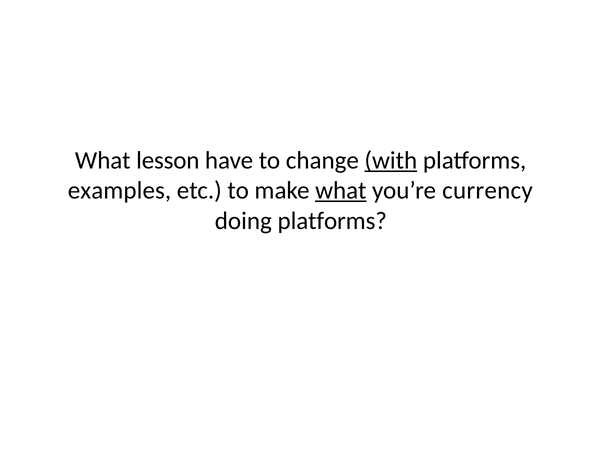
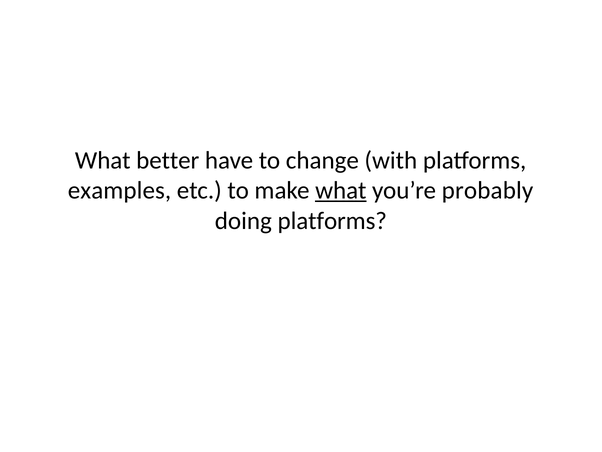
lesson: lesson -> better
with underline: present -> none
currency: currency -> probably
